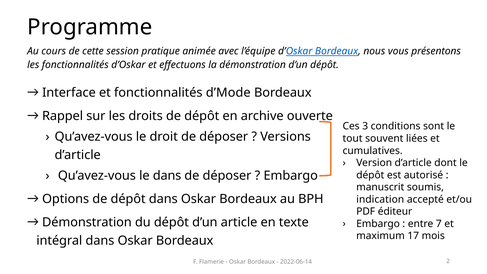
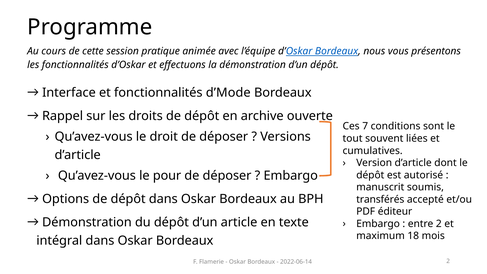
3: 3 -> 7
le dans: dans -> pour
indication: indication -> transférés
entre 7: 7 -> 2
17: 17 -> 18
